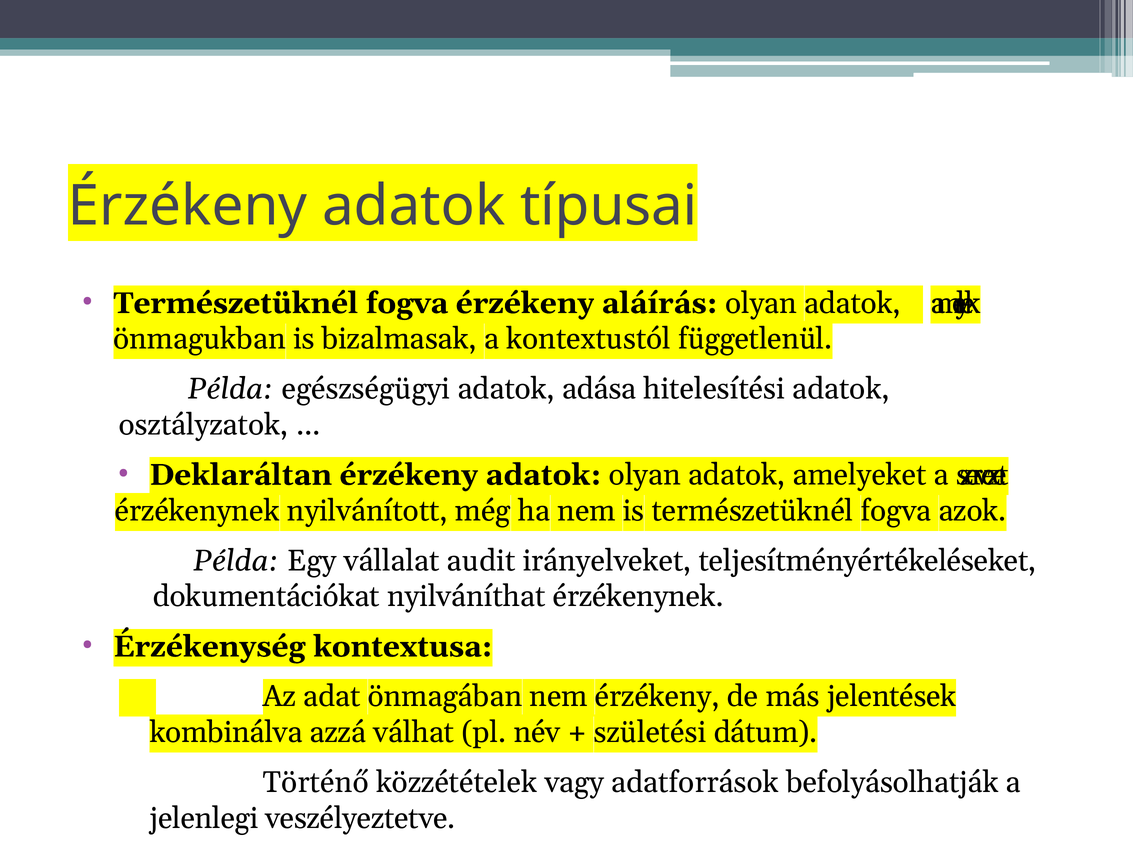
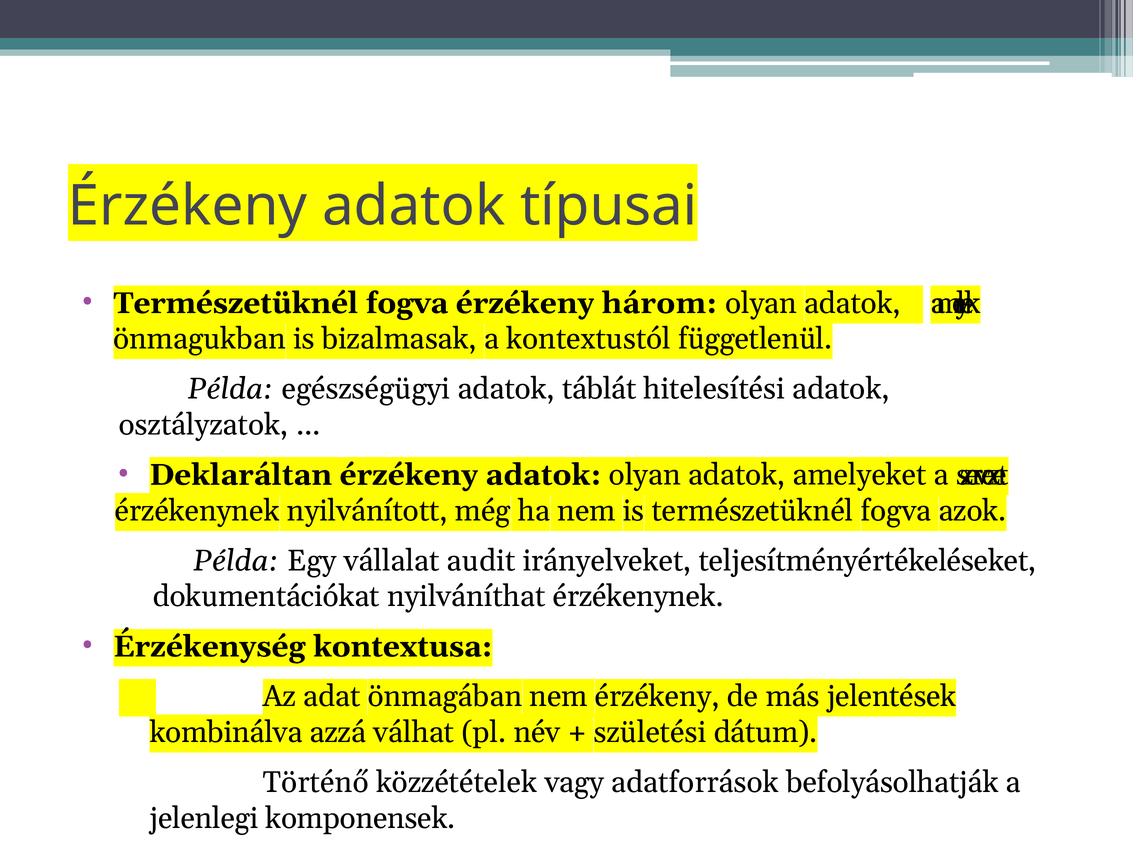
aláírás: aláírás -> három
adása: adása -> táblát
veszélyeztetve: veszélyeztetve -> komponensek
